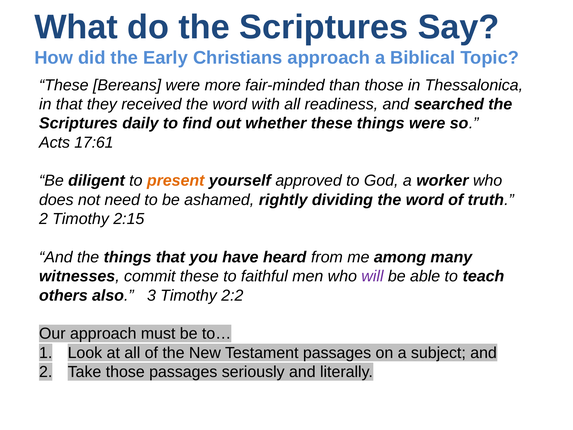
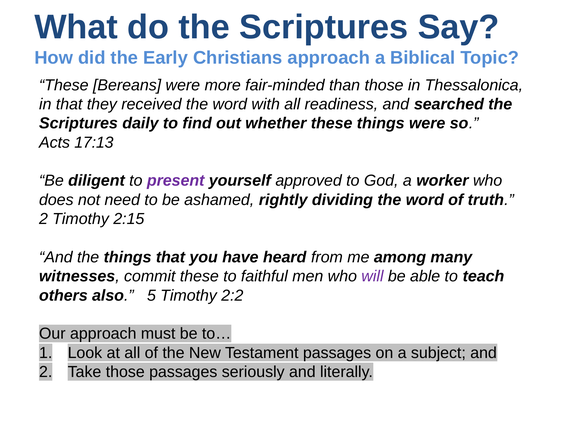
17:61: 17:61 -> 17:13
present colour: orange -> purple
3: 3 -> 5
